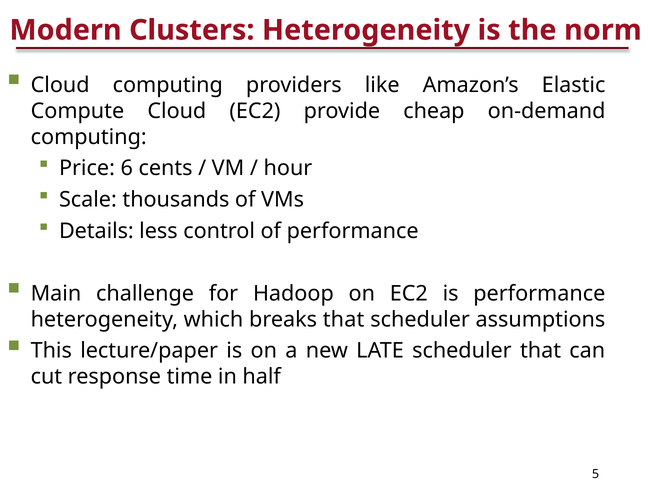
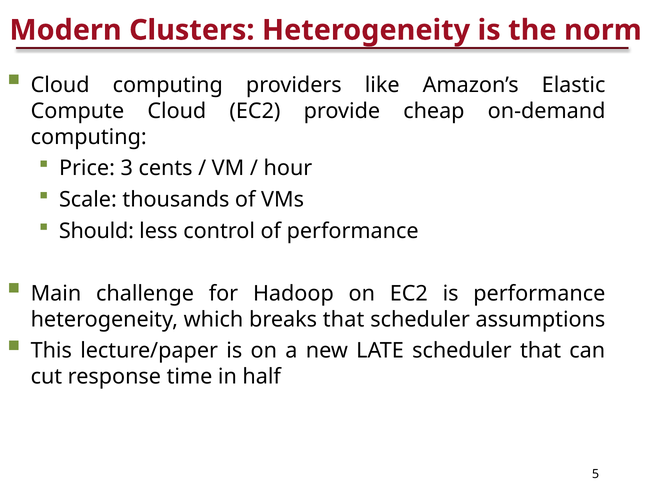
6: 6 -> 3
Details: Details -> Should
